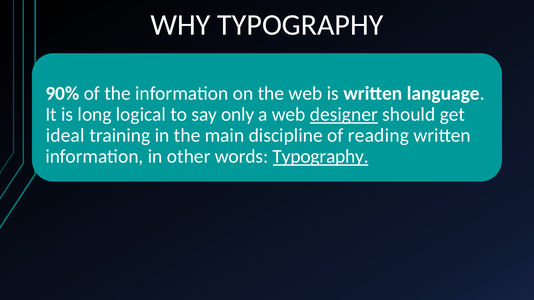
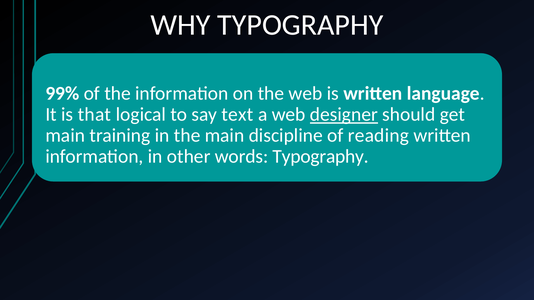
90%: 90% -> 99%
long: long -> that
only: only -> text
ideal at (65, 136): ideal -> main
Typography at (321, 157) underline: present -> none
